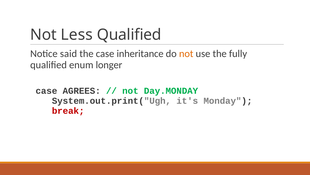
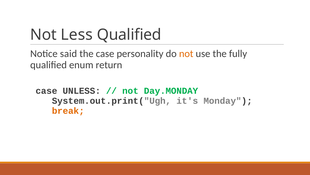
inheritance: inheritance -> personality
longer: longer -> return
AGREES: AGREES -> UNLESS
break colour: red -> orange
